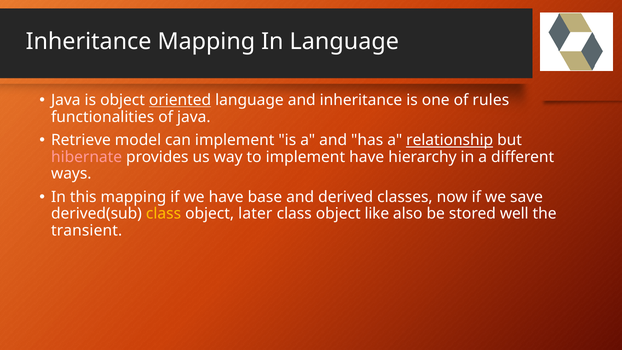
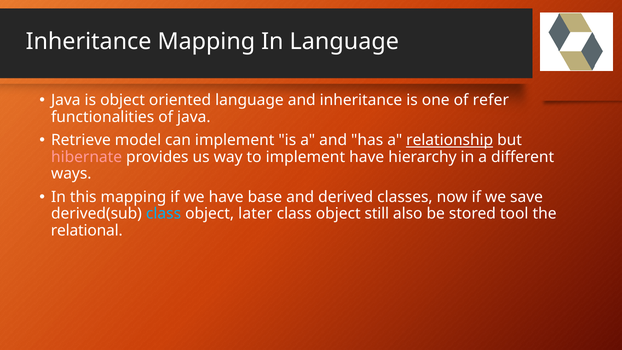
oriented underline: present -> none
rules: rules -> refer
class at (164, 214) colour: yellow -> light blue
like: like -> still
well: well -> tool
transient: transient -> relational
